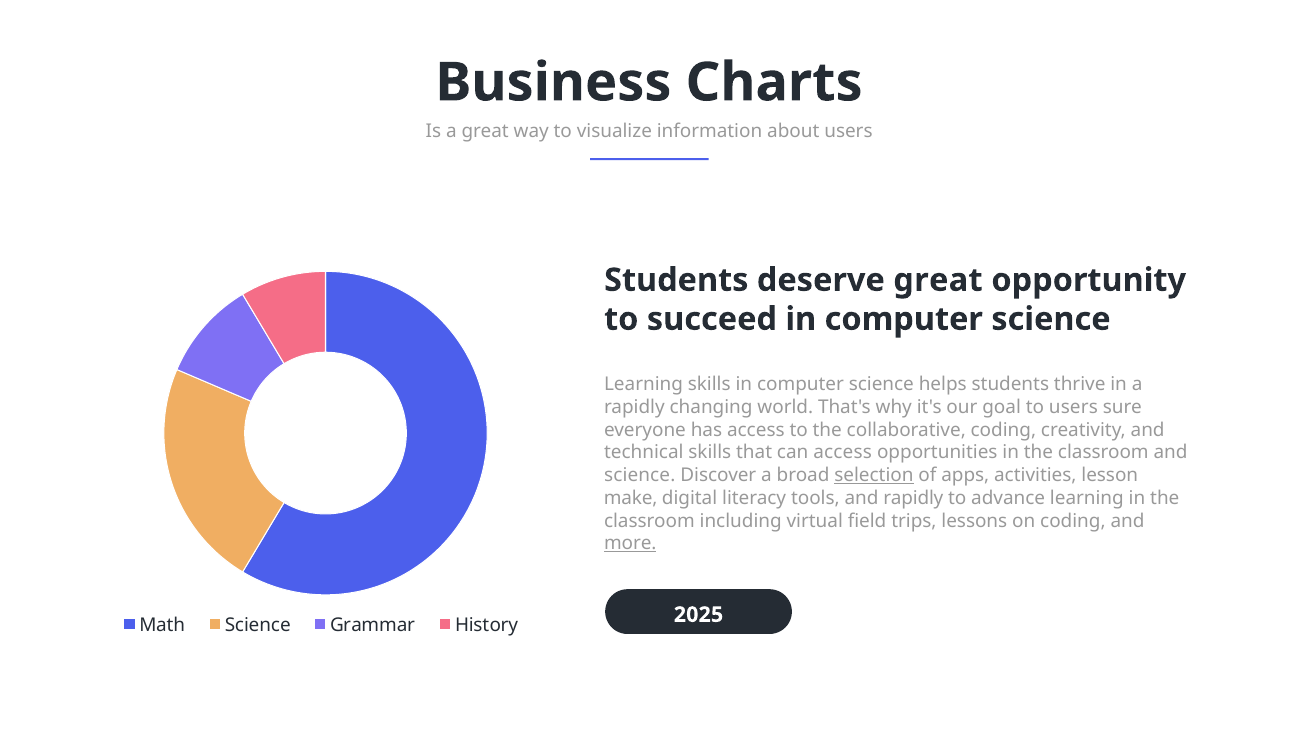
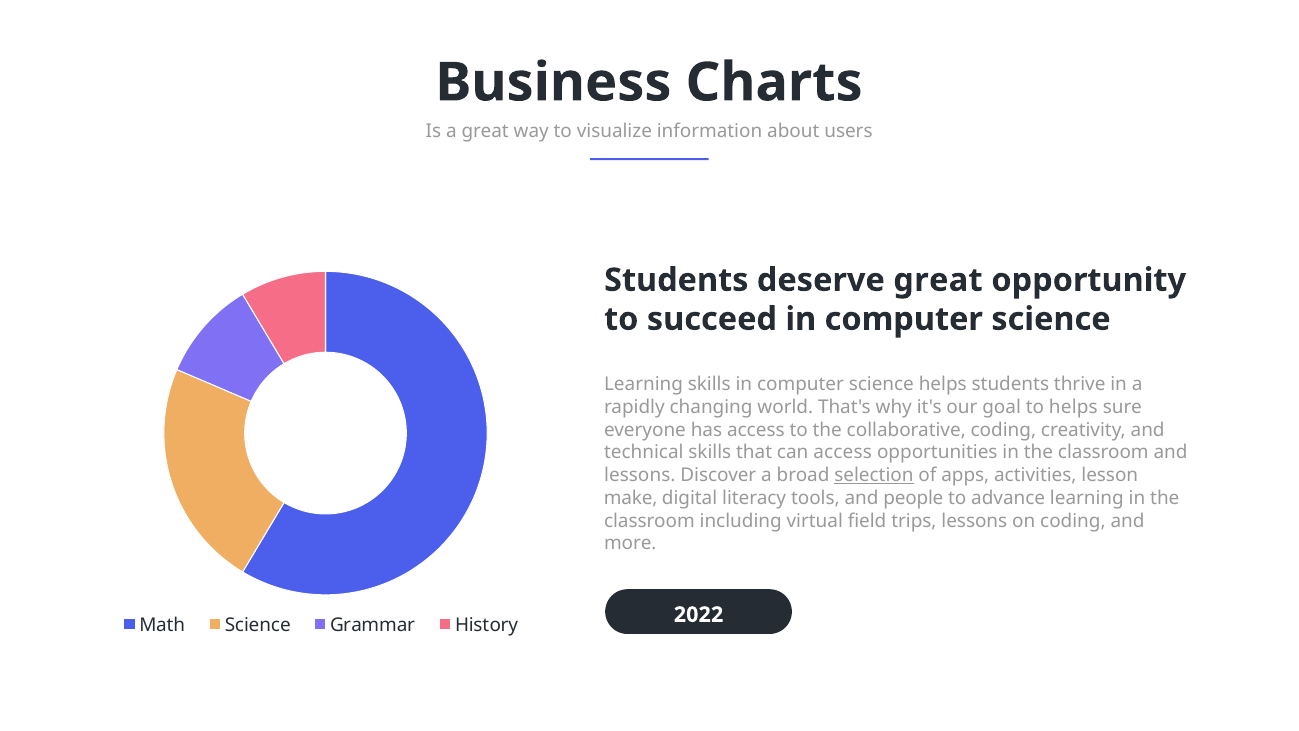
to users: users -> helps
science at (640, 475): science -> lessons
and rapidly: rapidly -> people
more underline: present -> none
2025: 2025 -> 2022
